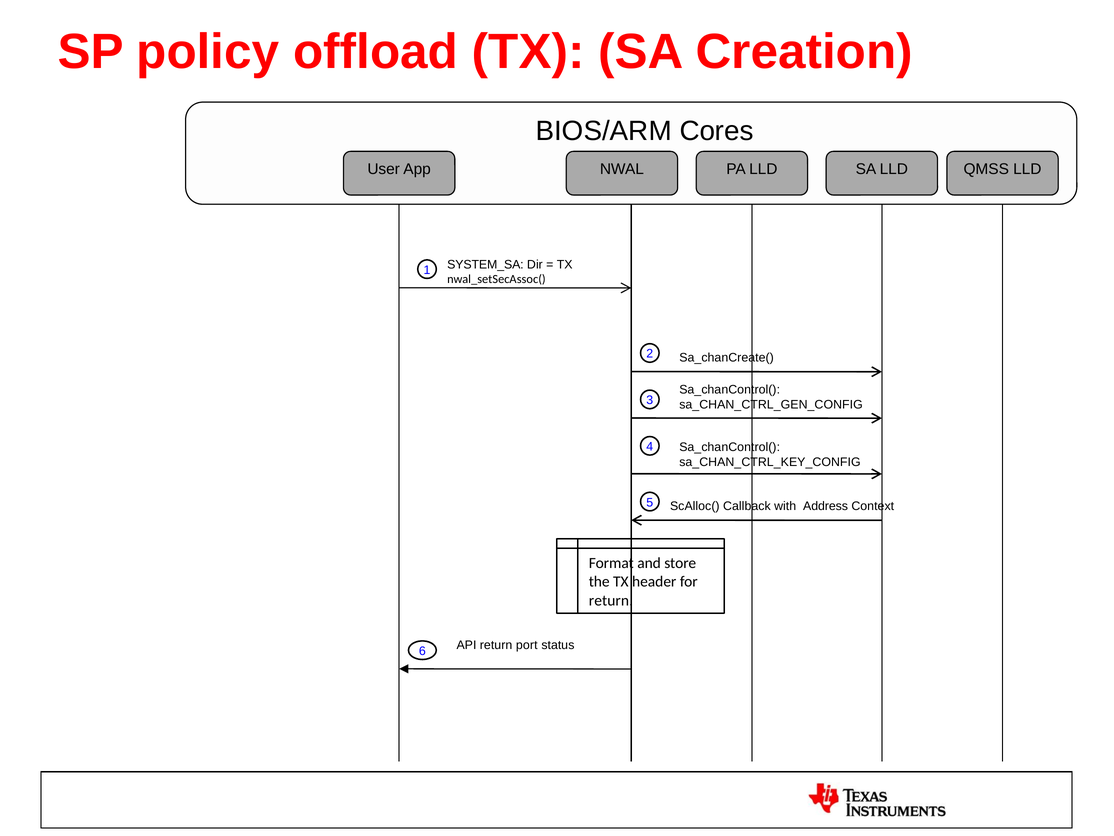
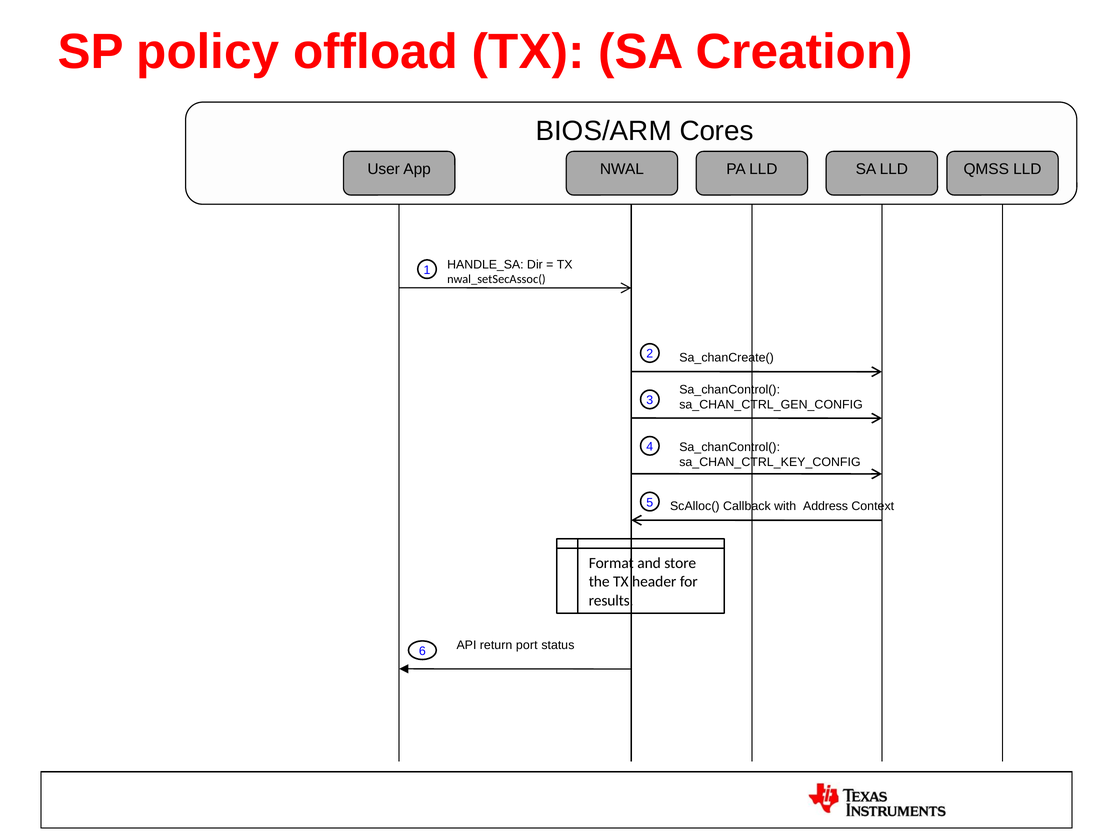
SYSTEM_SA: SYSTEM_SA -> HANDLE_SA
return at (611, 600): return -> results
